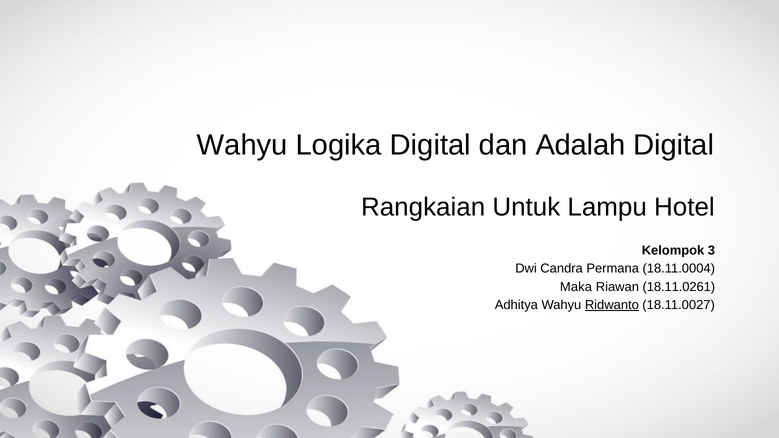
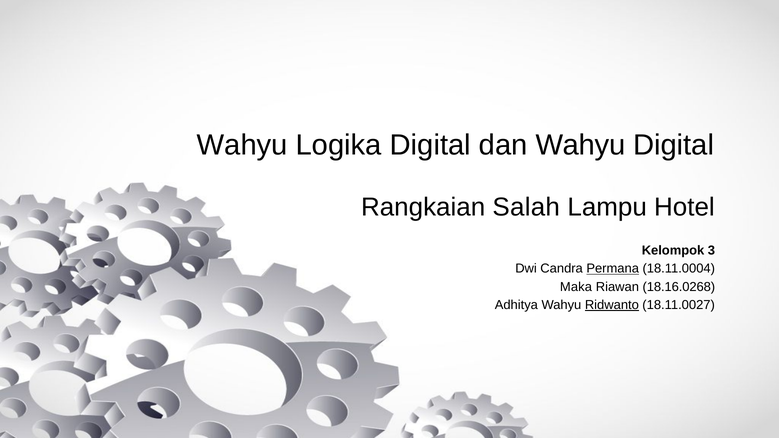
dan Adalah: Adalah -> Wahyu
Untuk: Untuk -> Salah
Permana underline: none -> present
18.11.0261: 18.11.0261 -> 18.16.0268
